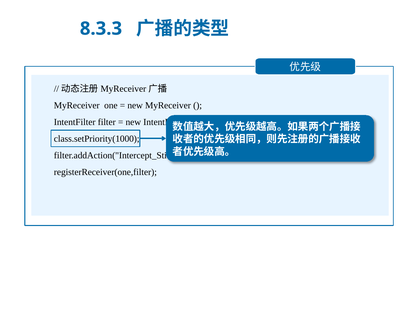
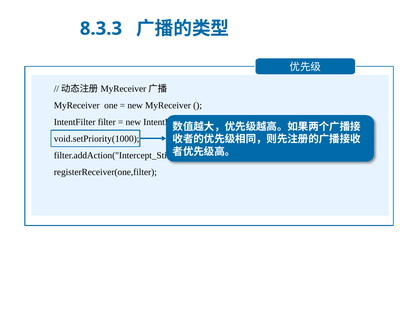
class.setPriority(1000: class.setPriority(1000 -> void.setPriority(1000
